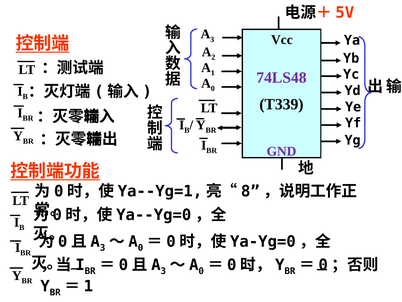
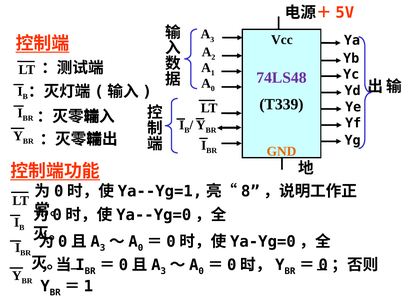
GND colour: purple -> orange
